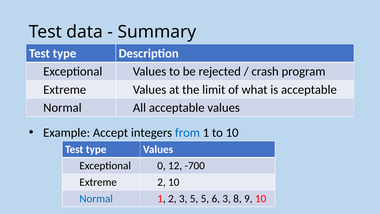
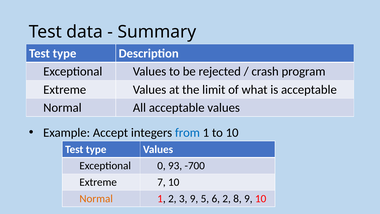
12: 12 -> 93
Extreme 2: 2 -> 7
Normal at (96, 198) colour: blue -> orange
3 5: 5 -> 9
6 3: 3 -> 2
